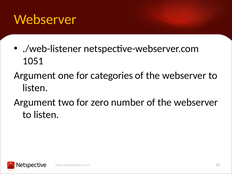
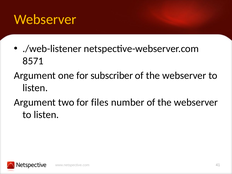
1051: 1051 -> 8571
categories: categories -> subscriber
zero: zero -> files
